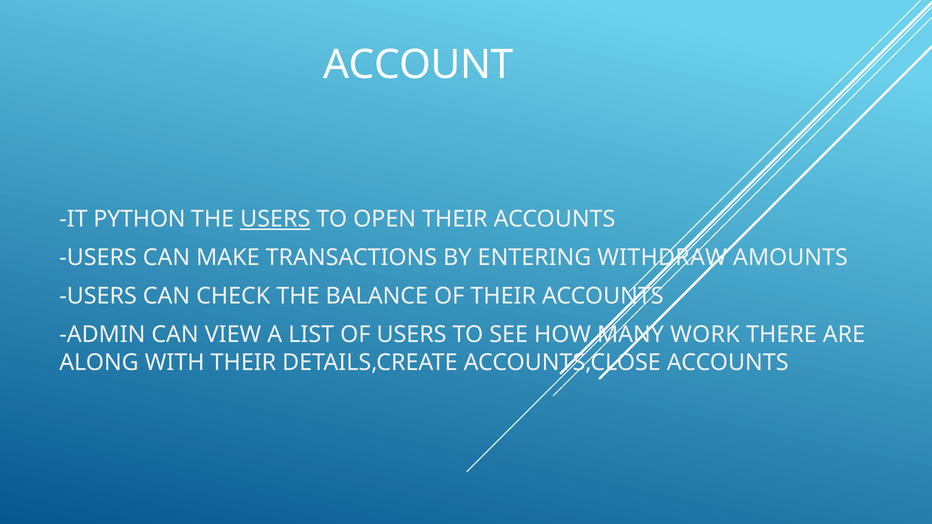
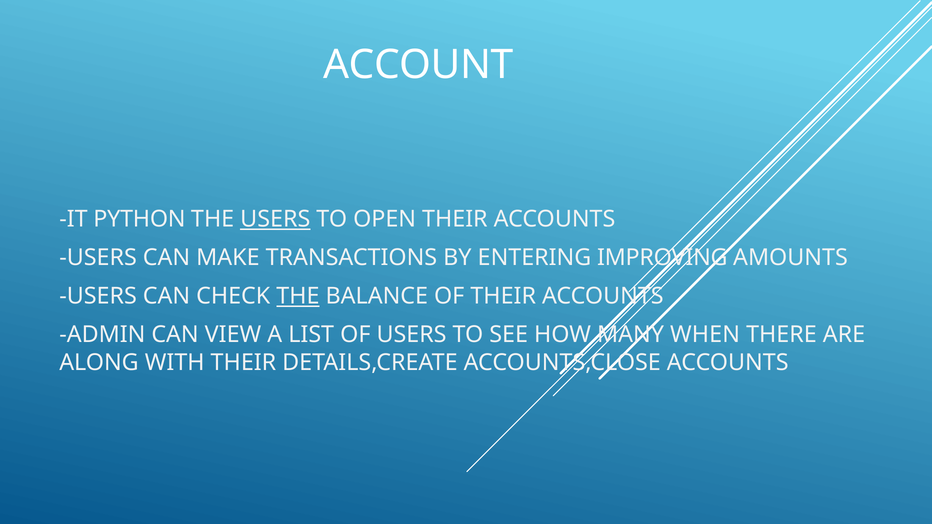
WITHDRAW: WITHDRAW -> IMPROVING
THE at (298, 296) underline: none -> present
WORK: WORK -> WHEN
